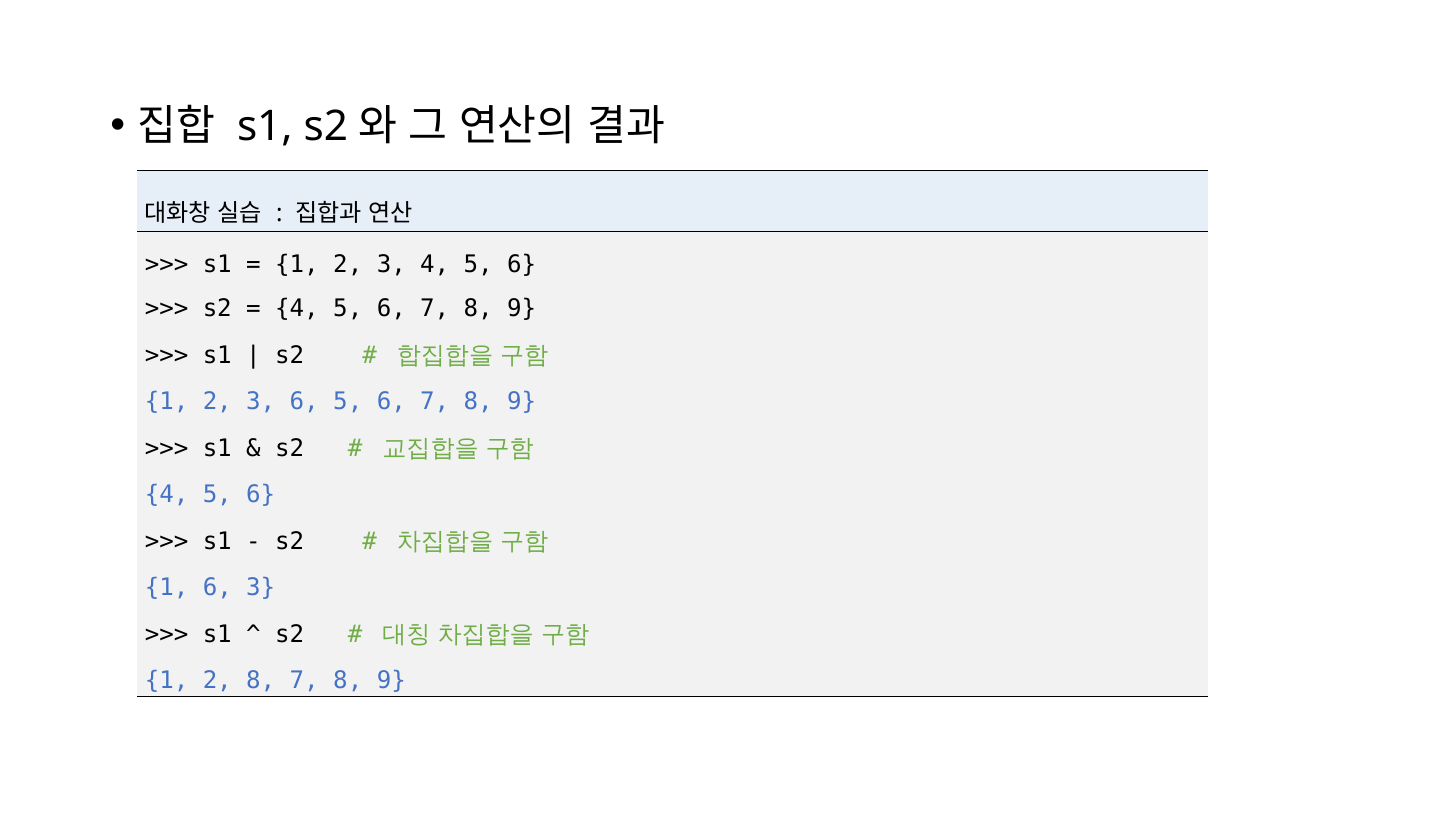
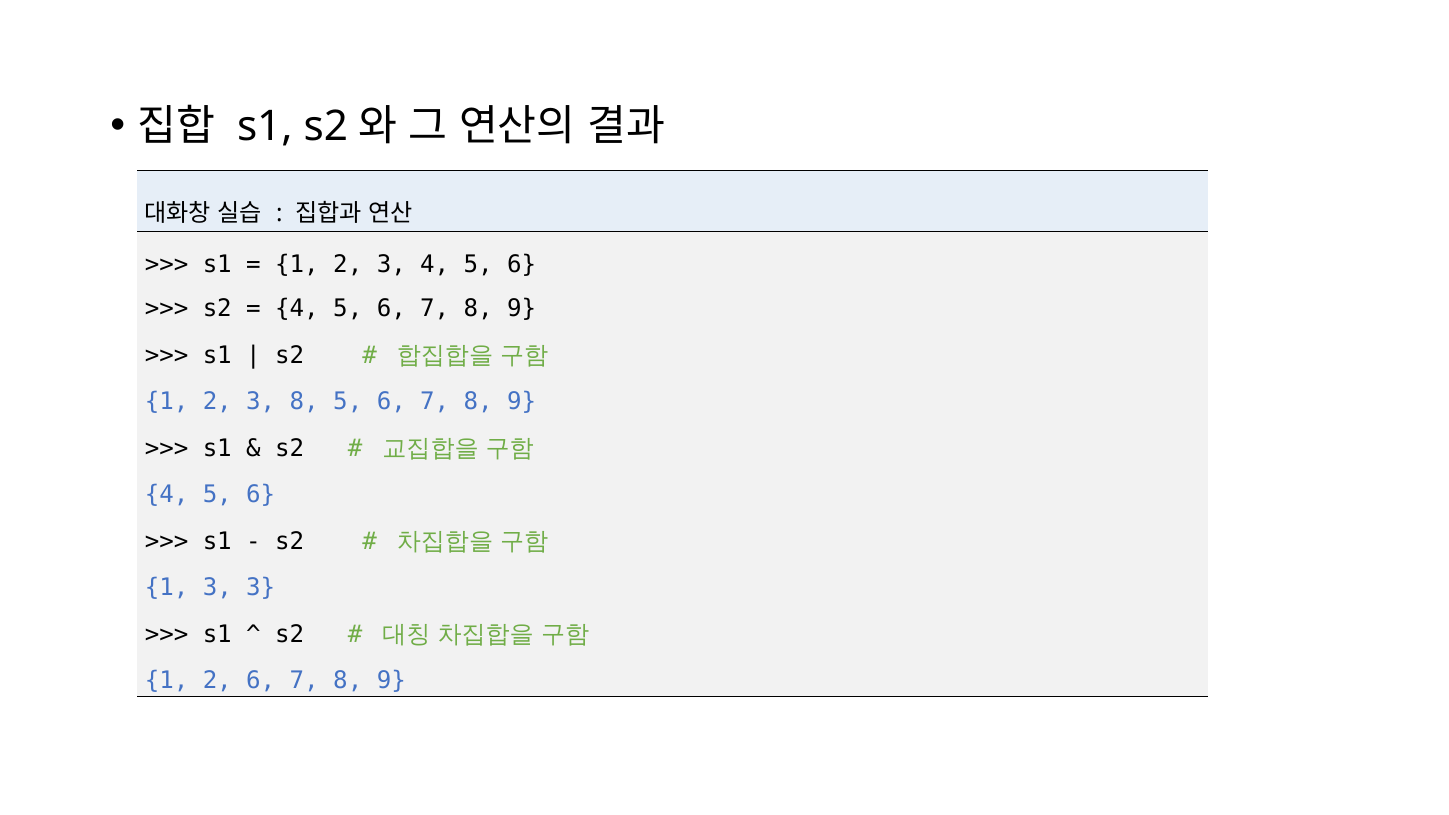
3 6: 6 -> 8
1 6: 6 -> 3
2 8: 8 -> 6
